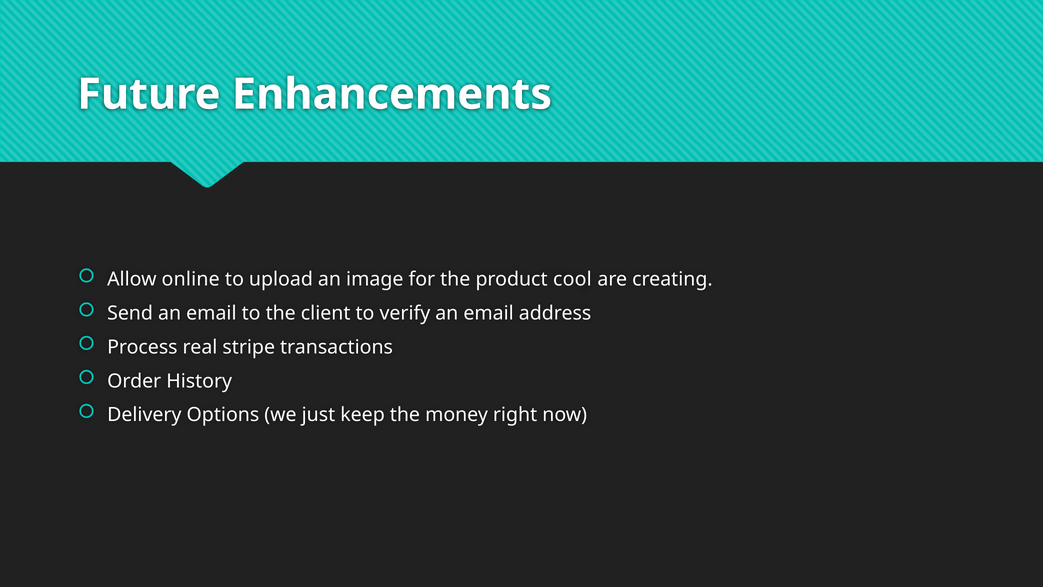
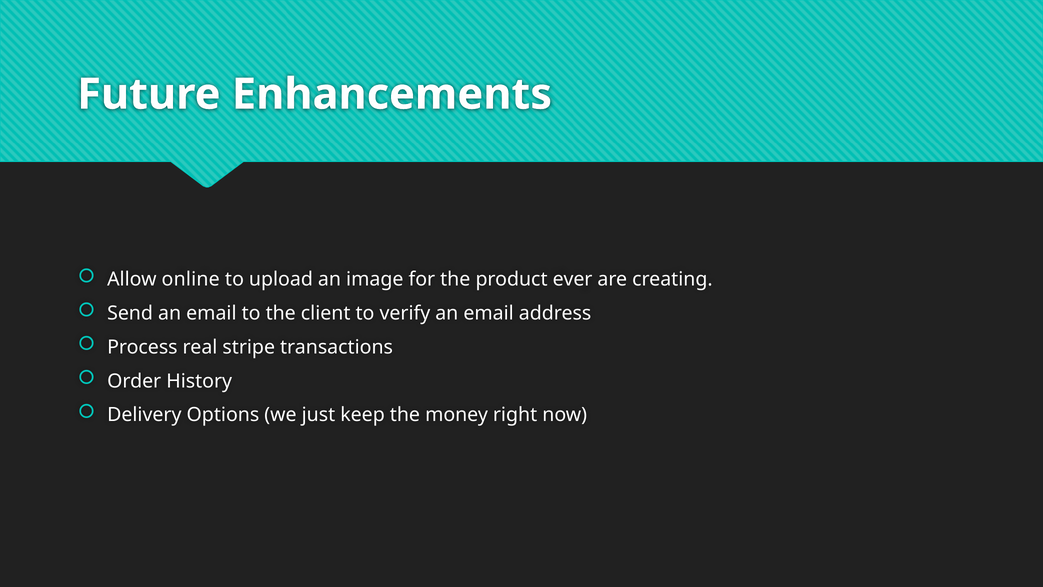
cool: cool -> ever
